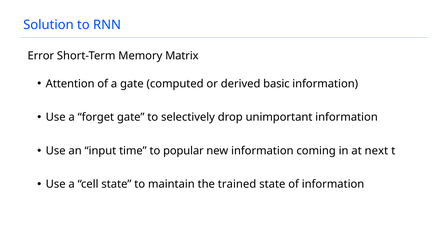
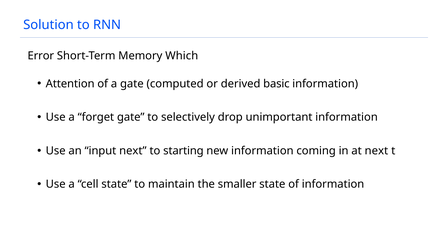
Matrix: Matrix -> Which
input time: time -> next
popular: popular -> starting
trained: trained -> smaller
